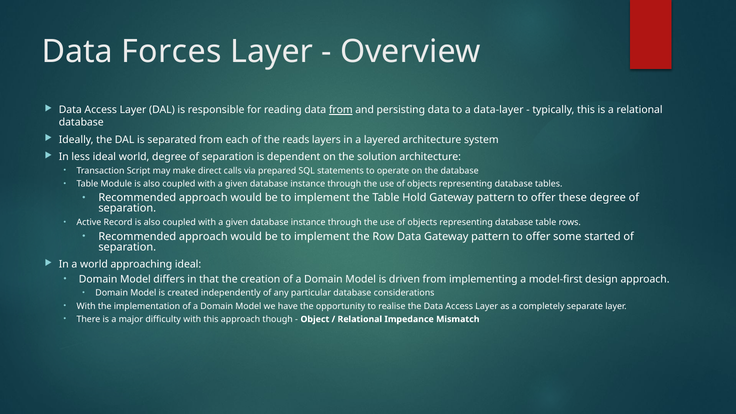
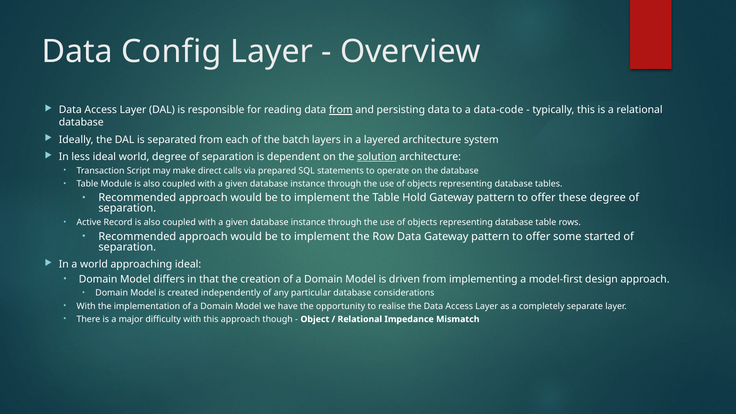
Forces: Forces -> Config
data-layer: data-layer -> data-code
reads: reads -> batch
solution underline: none -> present
